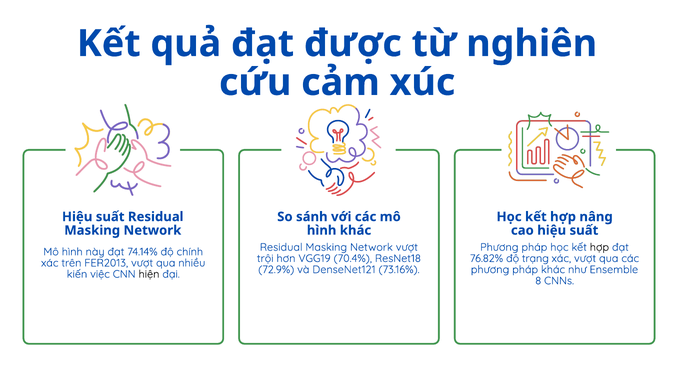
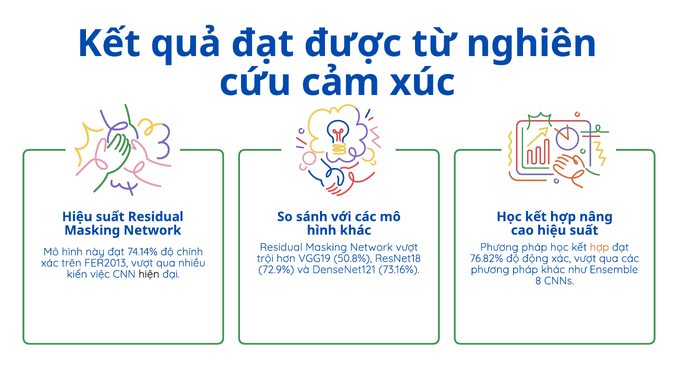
hợp at (599, 247) colour: black -> orange
70.4%: 70.4% -> 50.8%
trạng: trạng -> động
